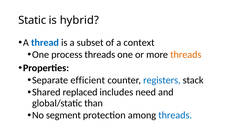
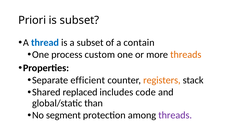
Static: Static -> Priori
is hybrid: hybrid -> subset
context: context -> contain
process threads: threads -> custom
registers colour: blue -> orange
need: need -> code
threads at (175, 115) colour: blue -> purple
